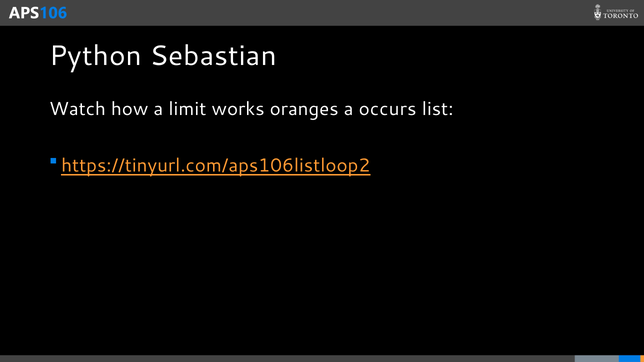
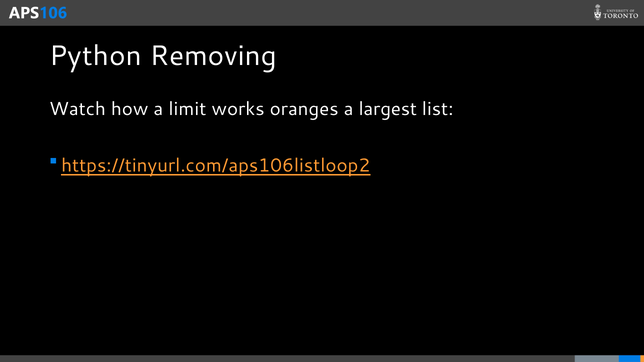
Sebastian: Sebastian -> Removing
occurs: occurs -> largest
